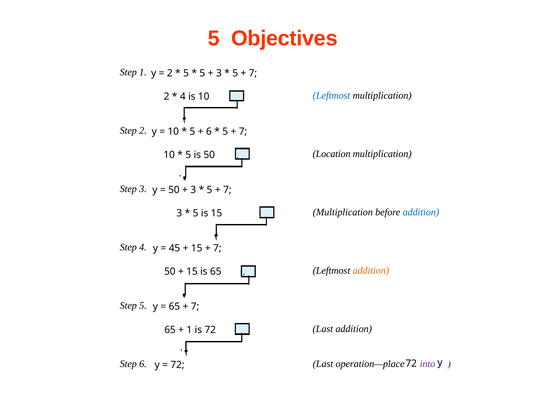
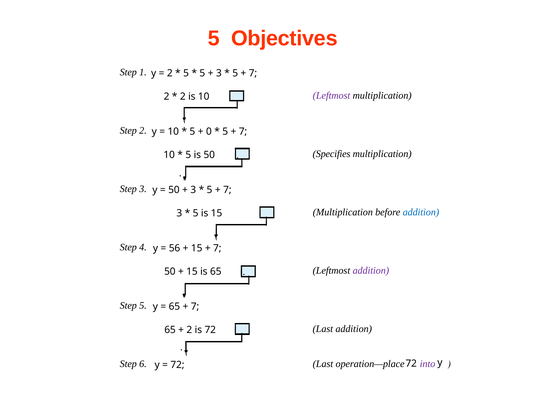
4 at (183, 96): 4 -> 2
Leftmost at (331, 95) colour: blue -> purple
6 at (209, 131): 6 -> 0
Location: Location -> Specifies
45: 45 -> 56
addition at (371, 270) colour: orange -> purple
1 at (189, 329): 1 -> 2
